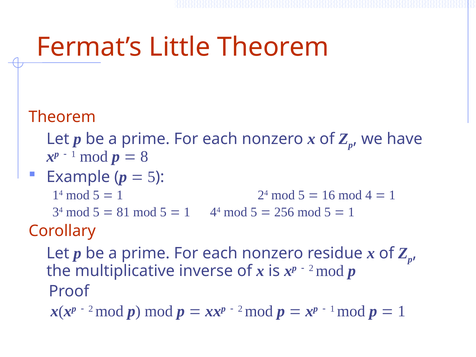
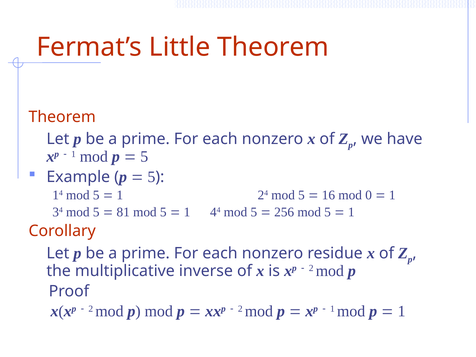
8 at (144, 157): 8 -> 5
4: 4 -> 0
